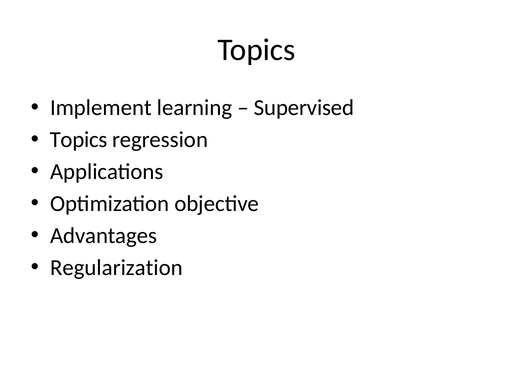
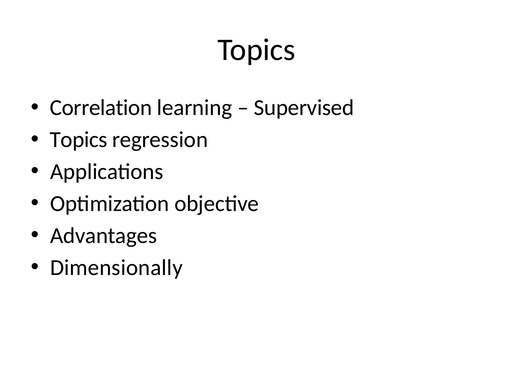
Implement: Implement -> Correlation
Regularization: Regularization -> Dimensionally
